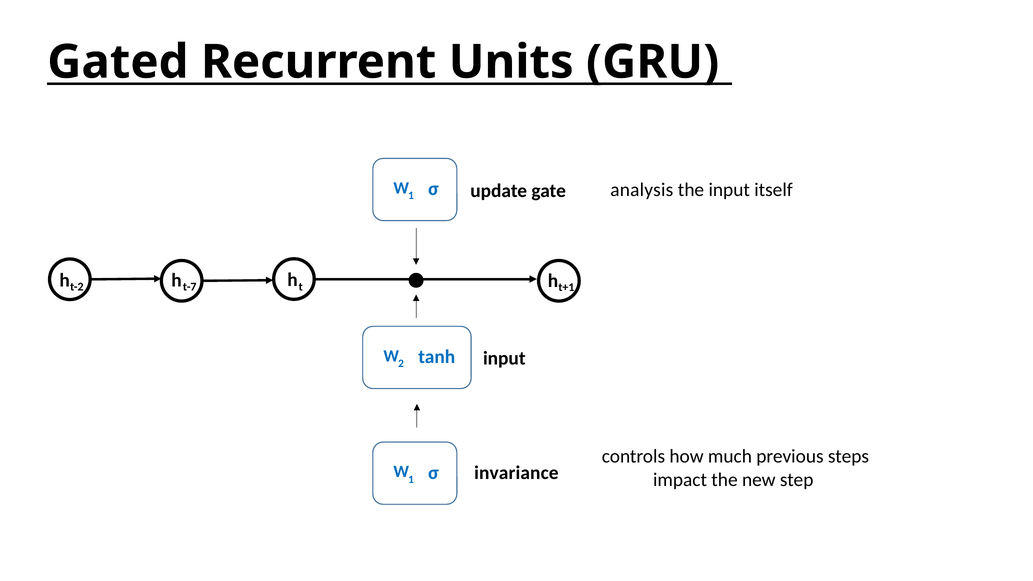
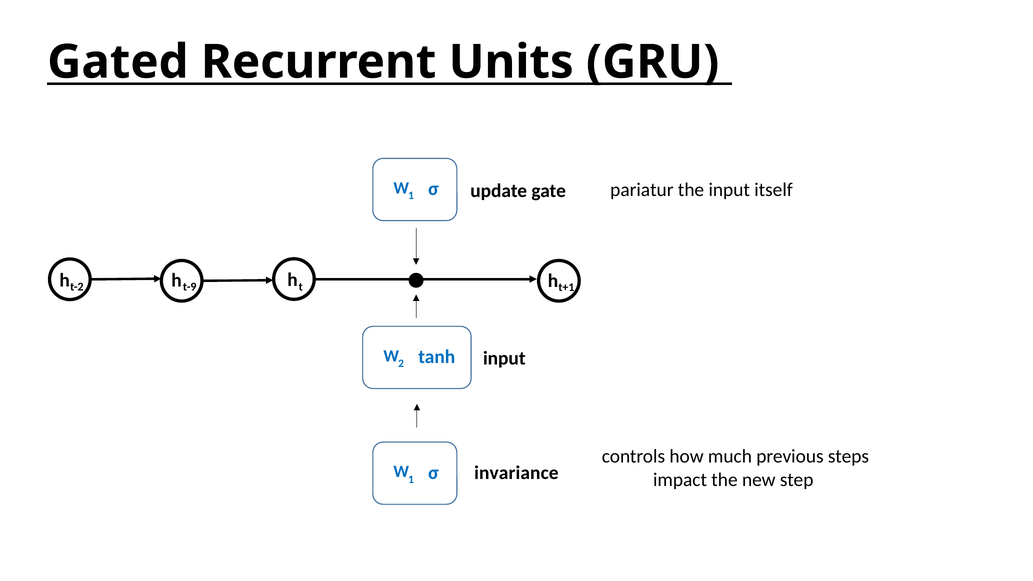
analysis: analysis -> pariatur
t-7: t-7 -> t-9
